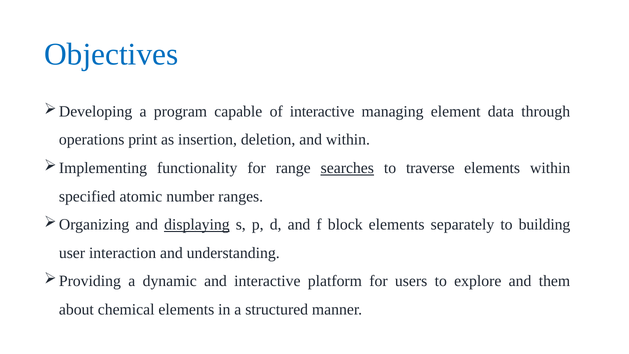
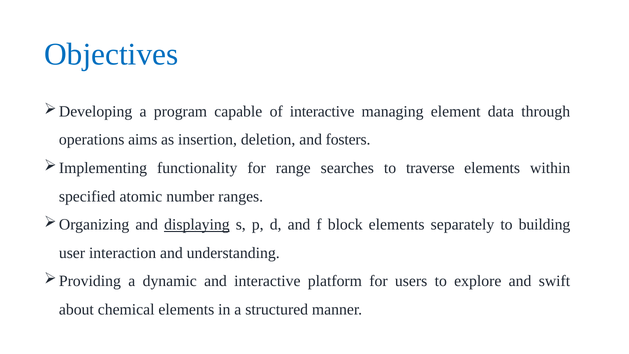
print: print -> aims
and within: within -> fosters
searches underline: present -> none
them: them -> swift
